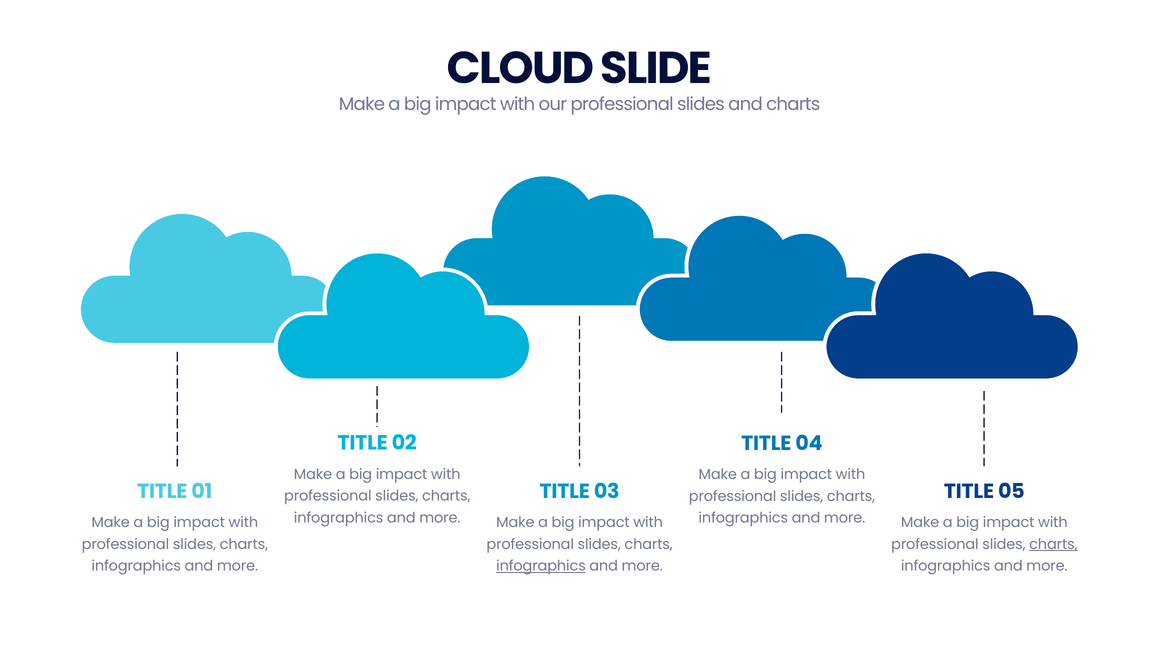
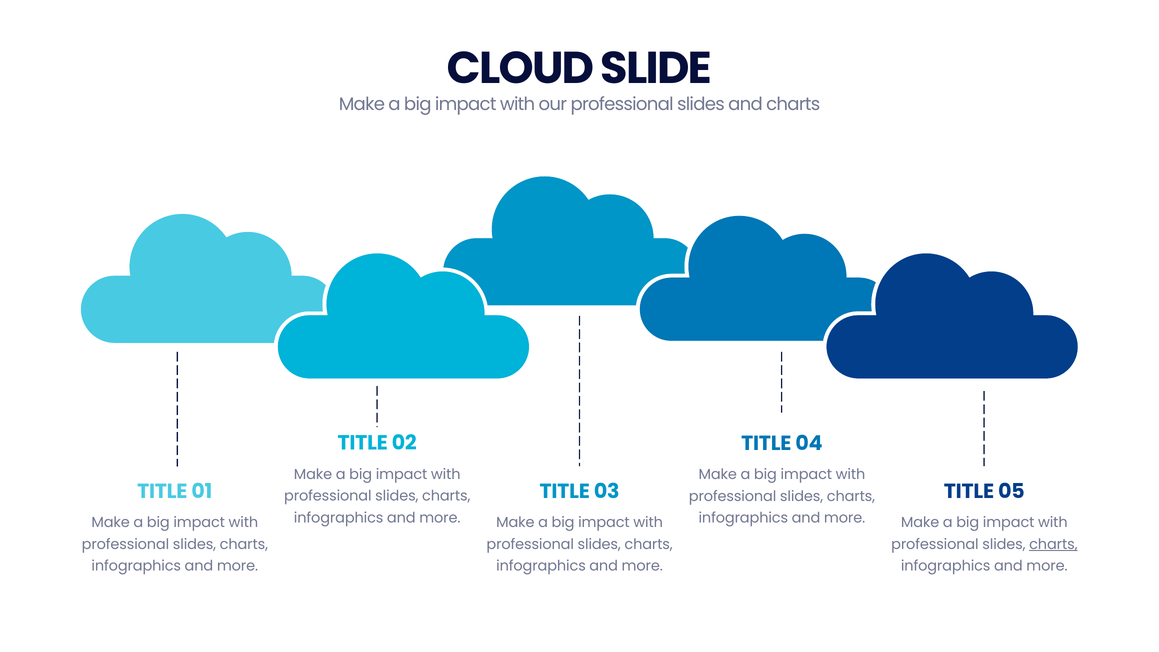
infographics at (541, 566) underline: present -> none
